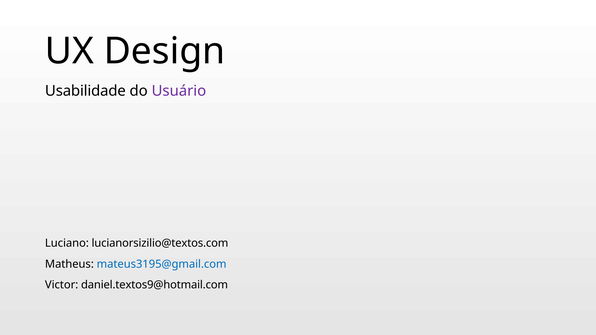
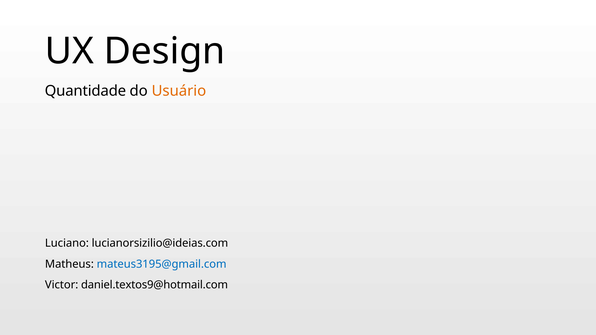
Usabilidade: Usabilidade -> Quantidade
Usuário colour: purple -> orange
lucianorsizilio@textos.com: lucianorsizilio@textos.com -> lucianorsizilio@ideias.com
